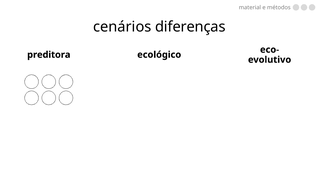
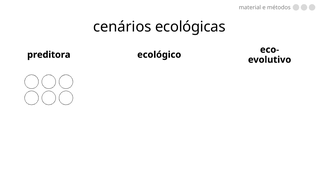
diferenças: diferenças -> ecológicas
